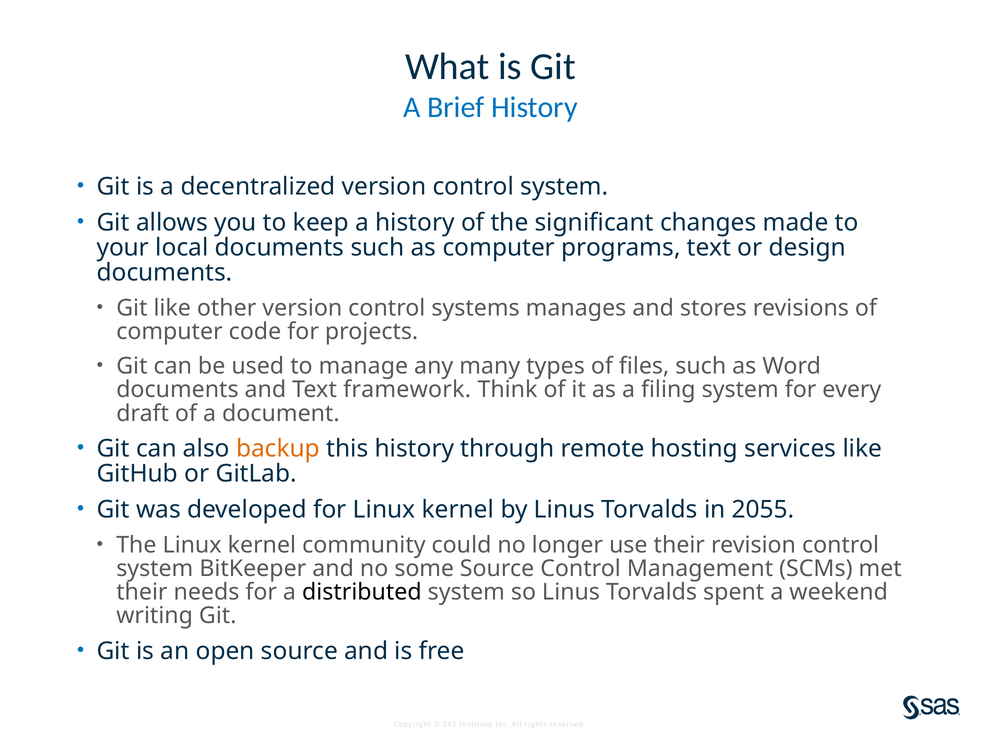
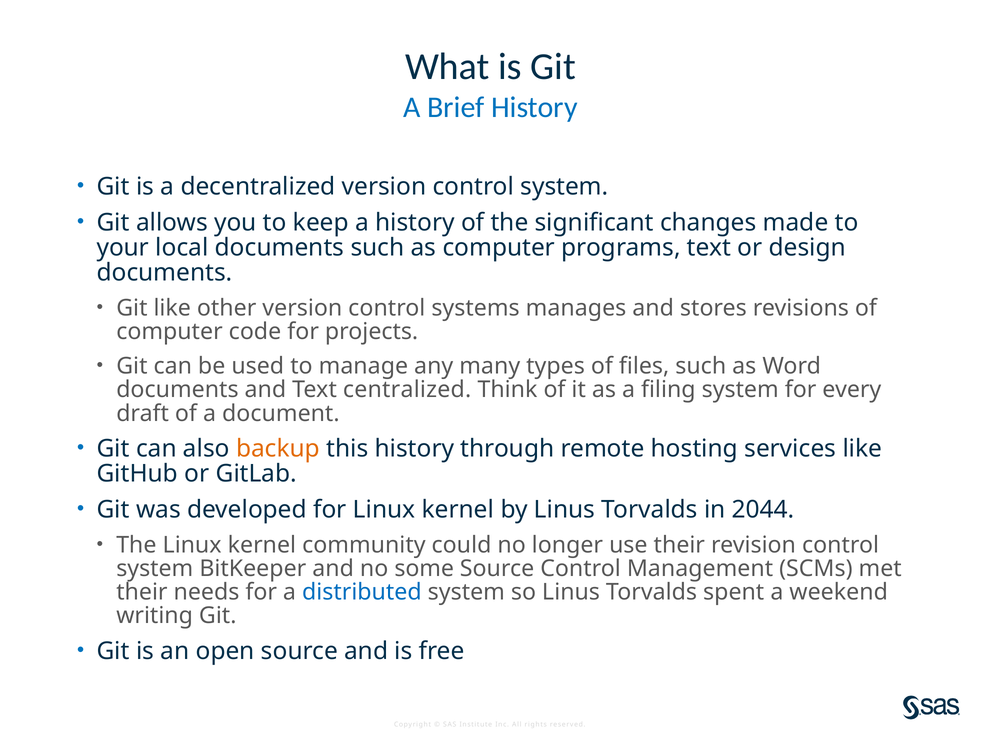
framework: framework -> centralized
2055: 2055 -> 2044
distributed colour: black -> blue
